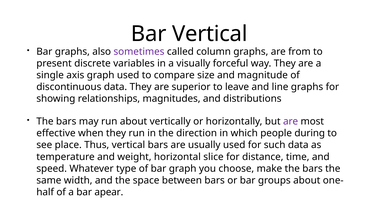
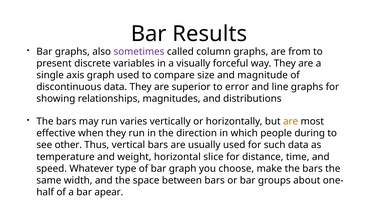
Bar Vertical: Vertical -> Results
leave: leave -> error
run about: about -> varies
are at (291, 122) colour: purple -> orange
place: place -> other
